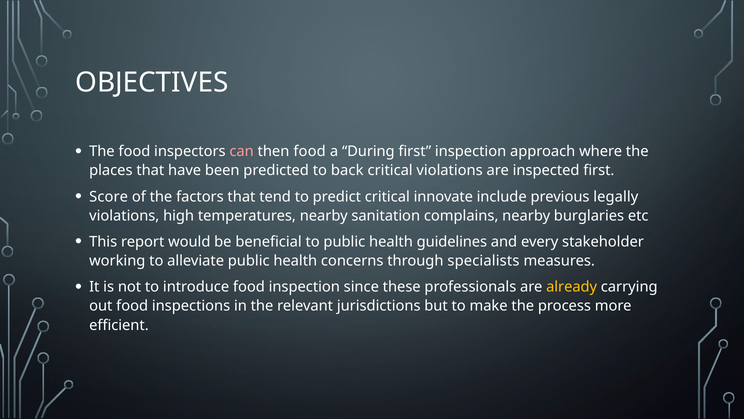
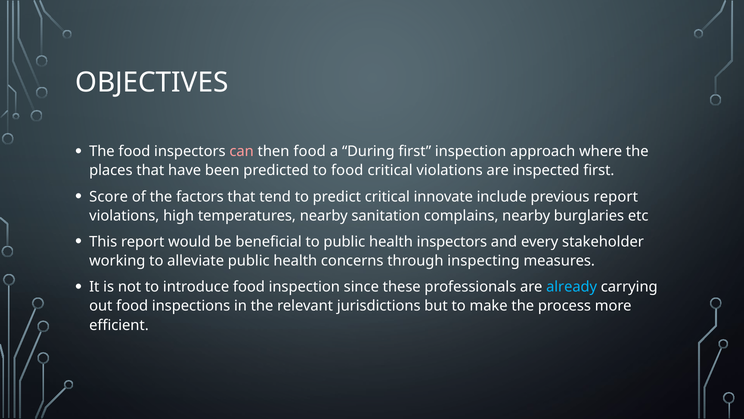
to back: back -> food
previous legally: legally -> report
health guidelines: guidelines -> inspectors
specialists: specialists -> inspecting
already colour: yellow -> light blue
